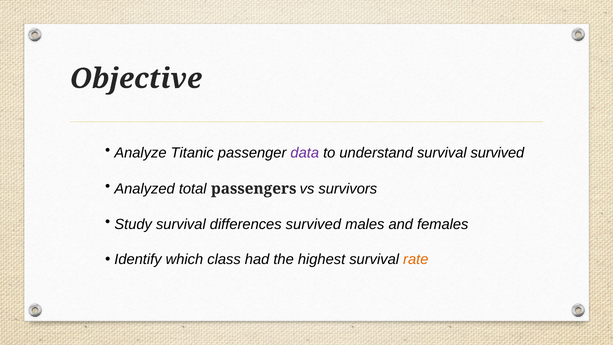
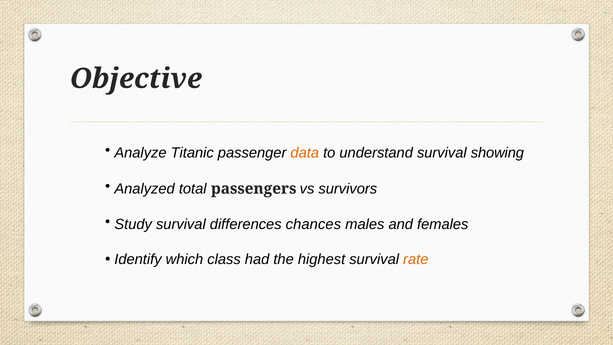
data colour: purple -> orange
survival survived: survived -> showing
differences survived: survived -> chances
